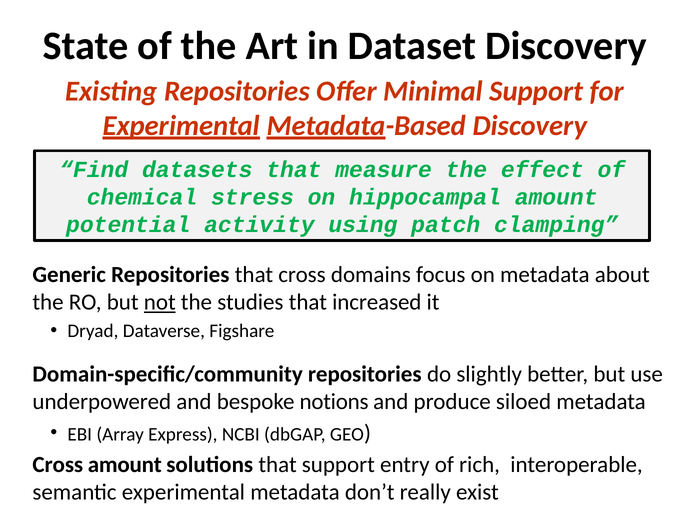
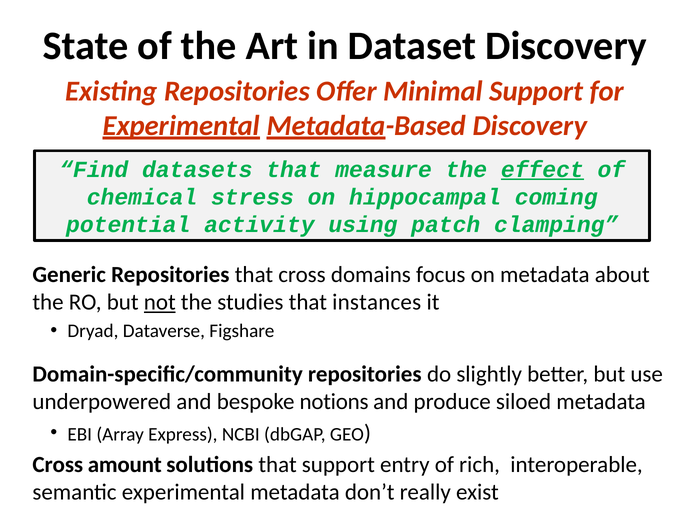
effect underline: none -> present
hippocampal amount: amount -> coming
increased: increased -> instances
